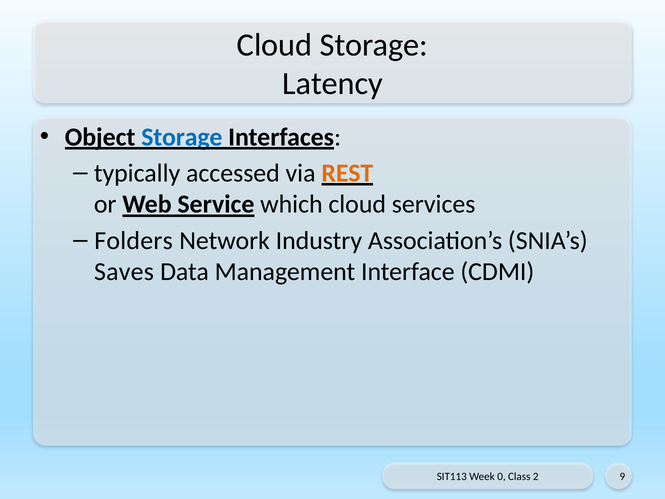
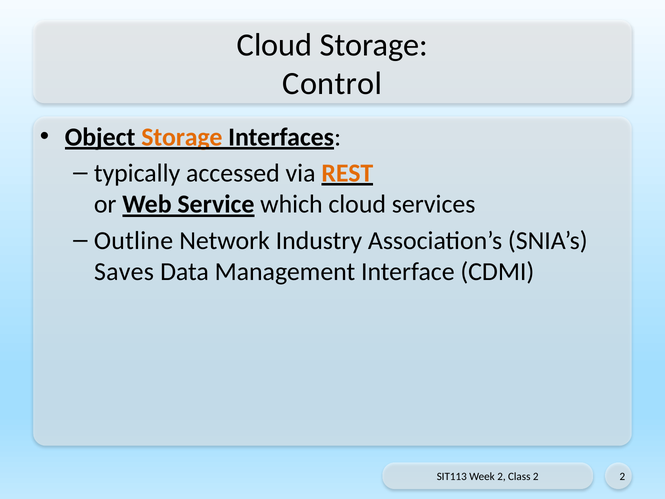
Latency: Latency -> Control
Storage at (182, 137) colour: blue -> orange
Folders: Folders -> Outline
Week 0: 0 -> 2
2 9: 9 -> 2
